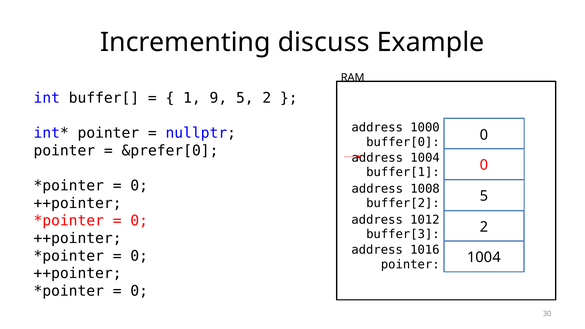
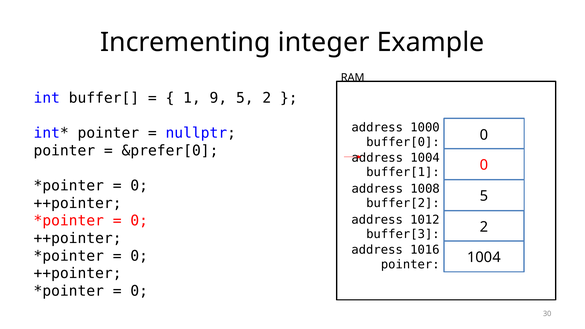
discuss: discuss -> integer
